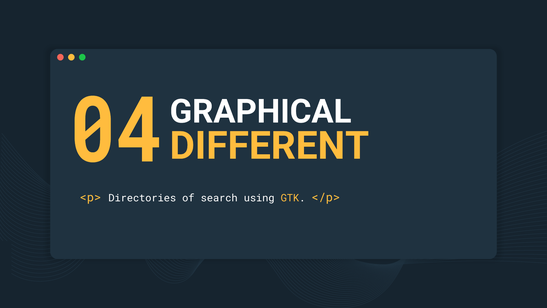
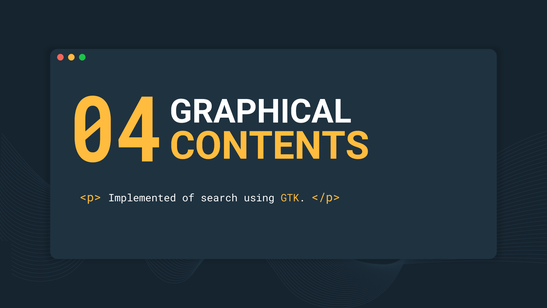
DIFFERENT: DIFFERENT -> CONTENTS
Directories: Directories -> Implemented
